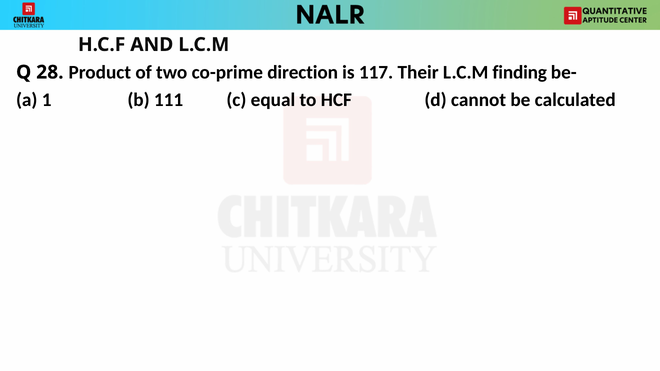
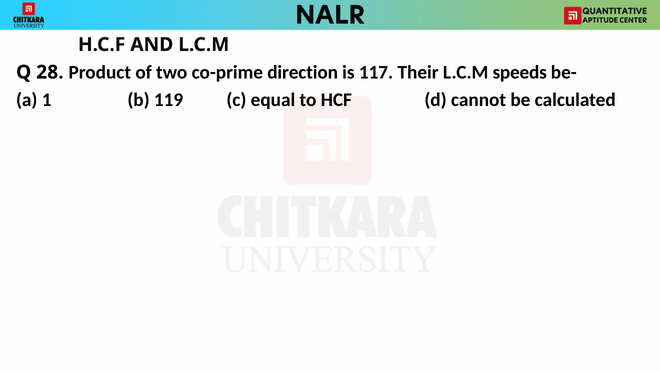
finding: finding -> speeds
111: 111 -> 119
